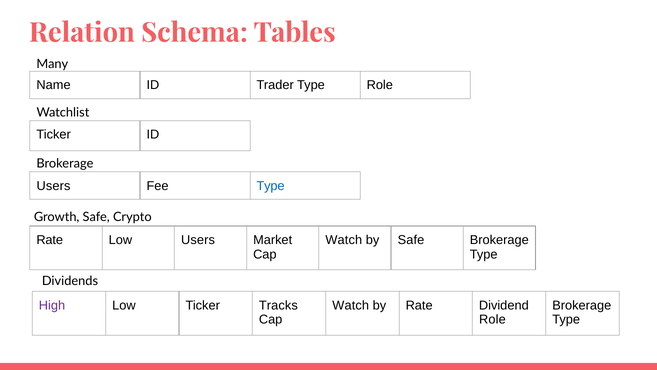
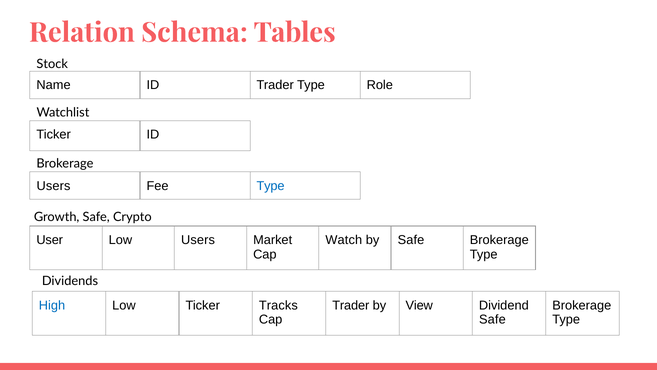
Many: Many -> Stock
Rate at (50, 240): Rate -> User
High colour: purple -> blue
Watch at (351, 305): Watch -> Trader
by Rate: Rate -> View
Role at (492, 319): Role -> Safe
